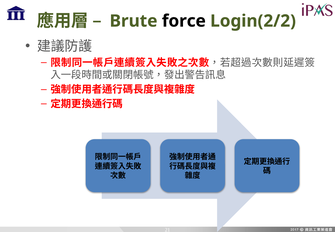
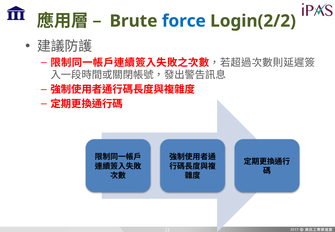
force colour: black -> blue
